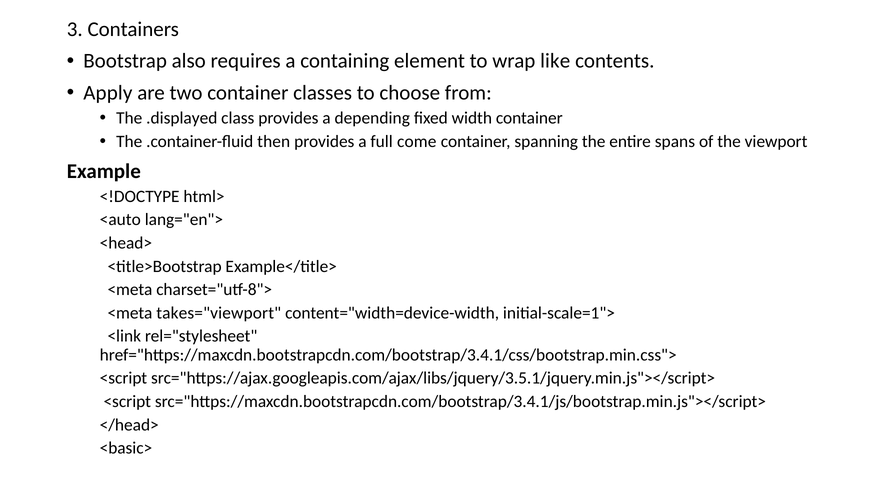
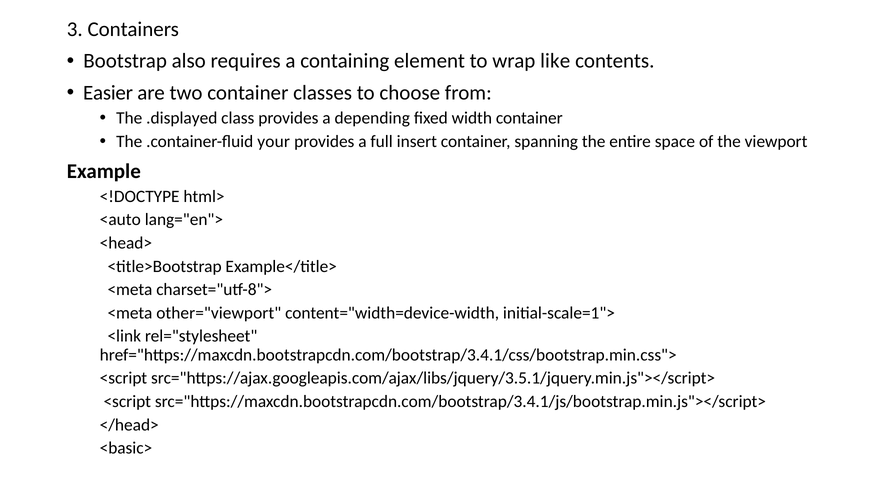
Apply: Apply -> Easier
then: then -> your
come: come -> insert
spans: spans -> space
takes="viewport: takes="viewport -> other="viewport
